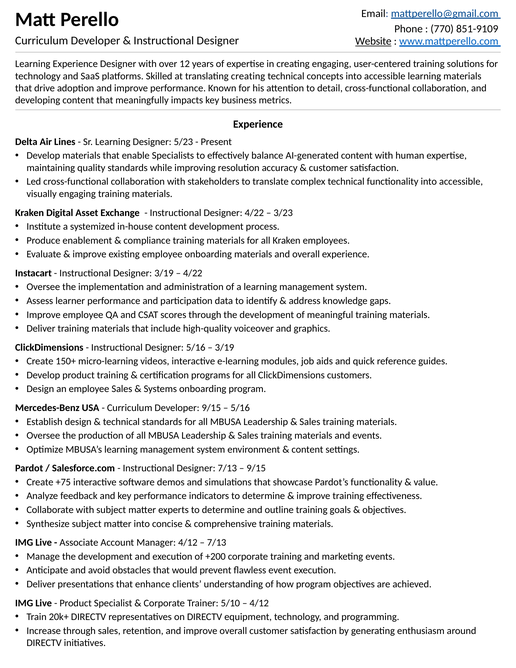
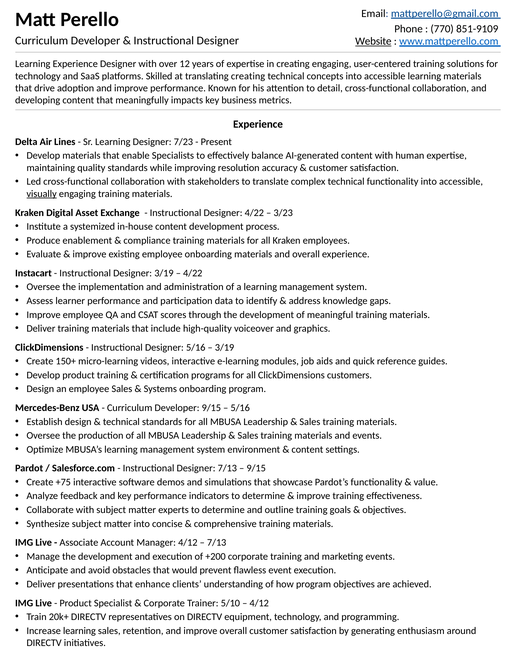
5/23: 5/23 -> 7/23
visually underline: none -> present
Increase through: through -> learning
